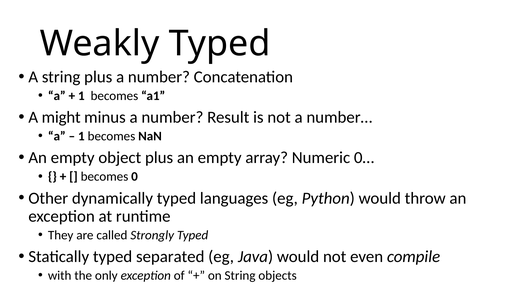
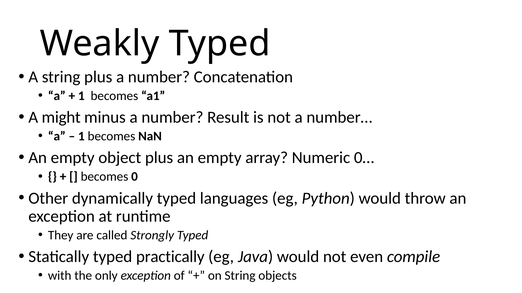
separated: separated -> practically
